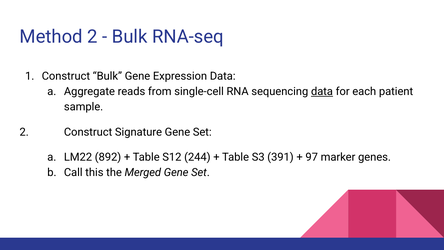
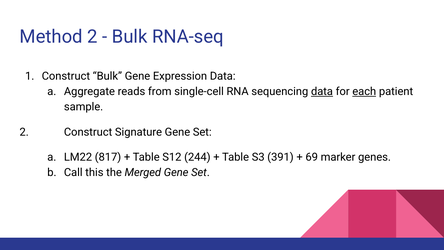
each underline: none -> present
892: 892 -> 817
97: 97 -> 69
